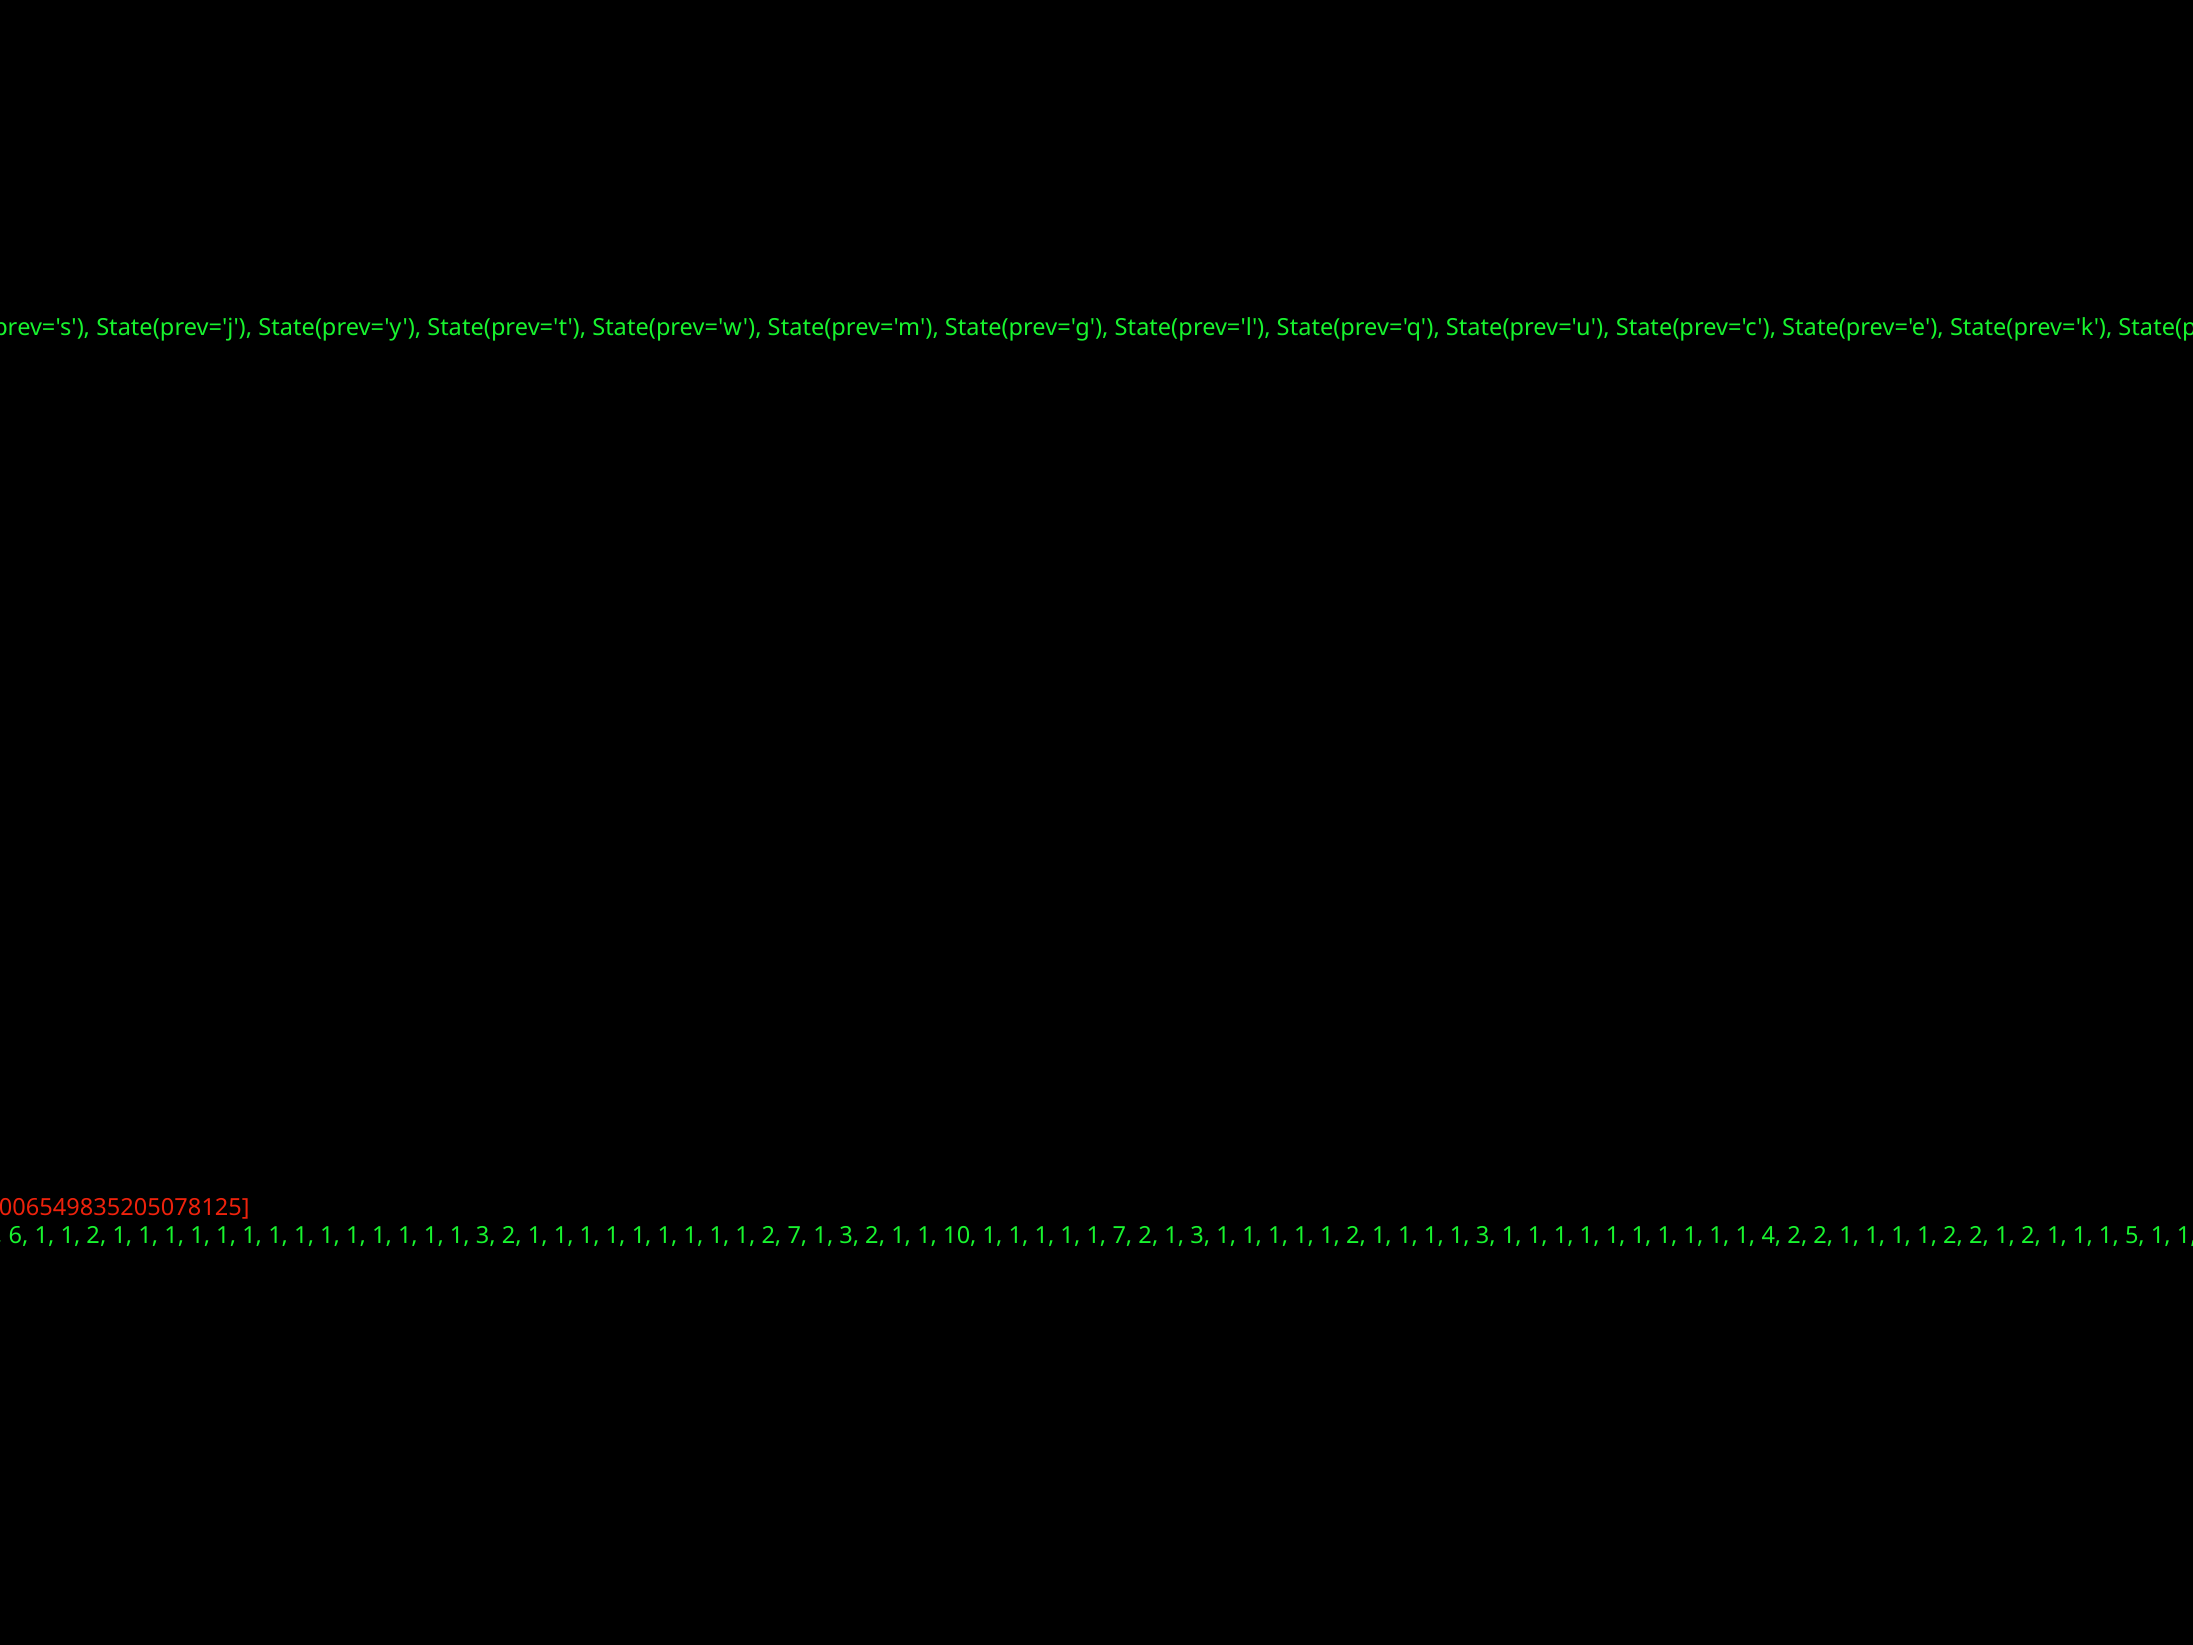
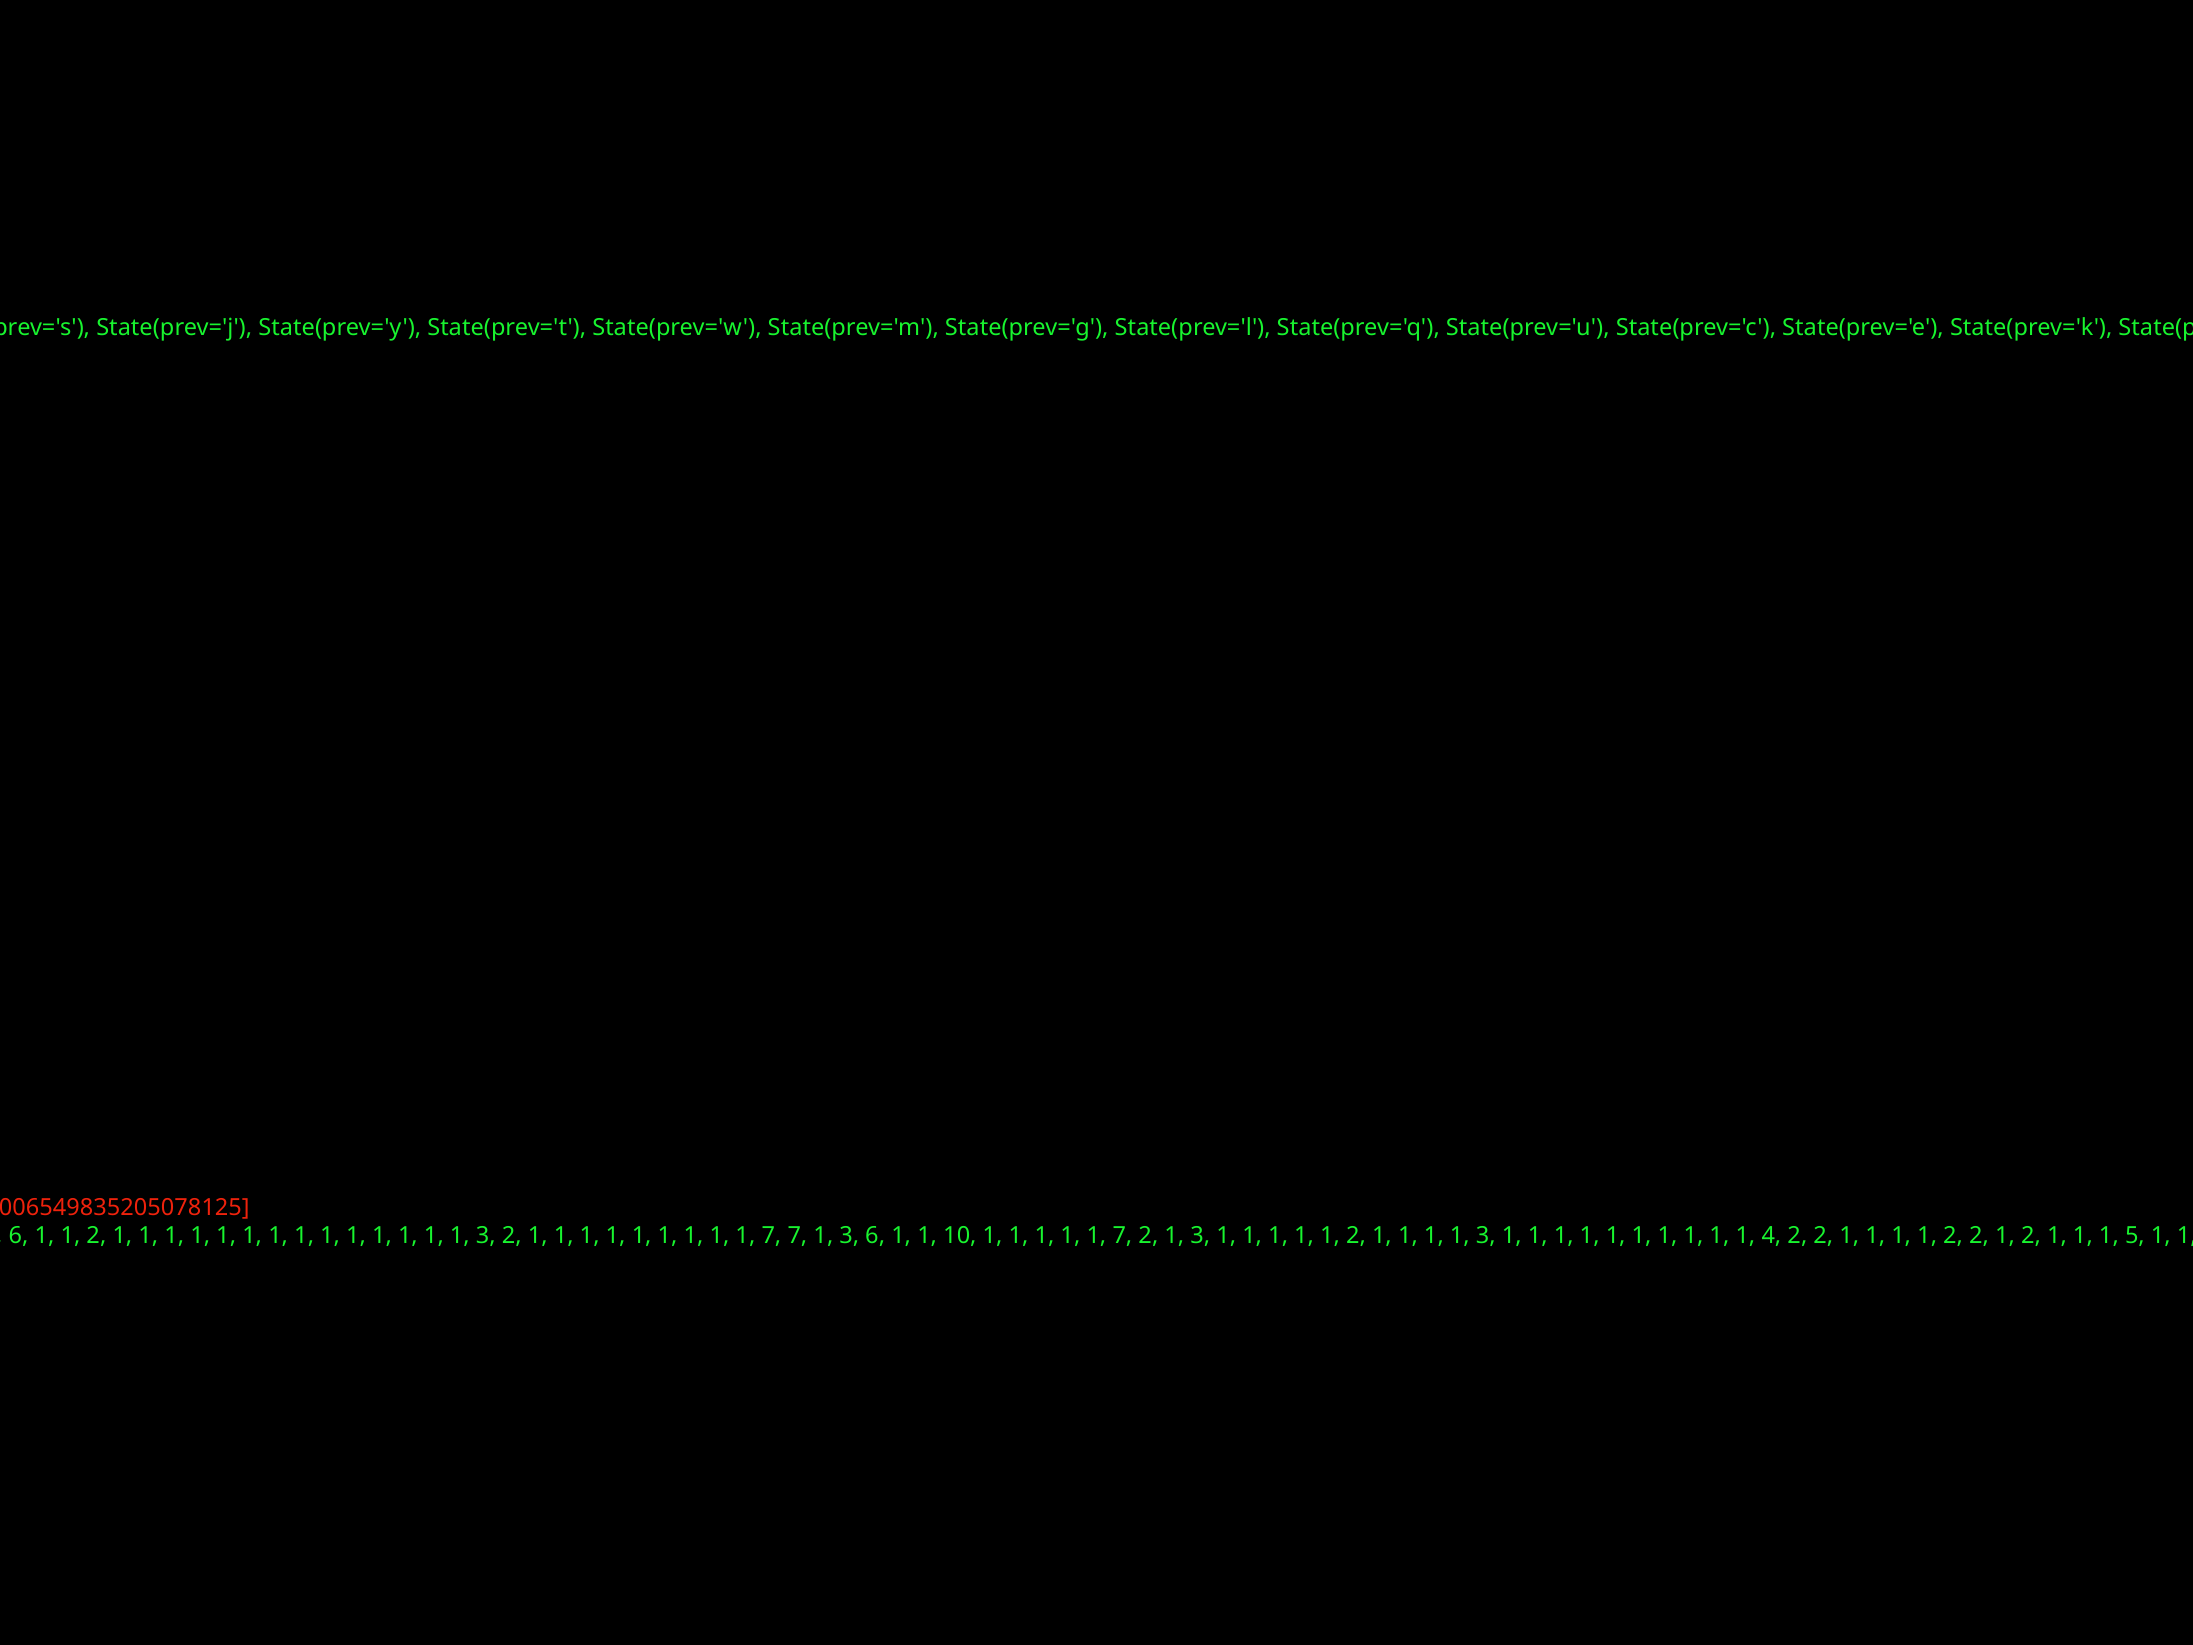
2 at (771, 1235): 2 -> 7
7 1 3 2: 2 -> 6
